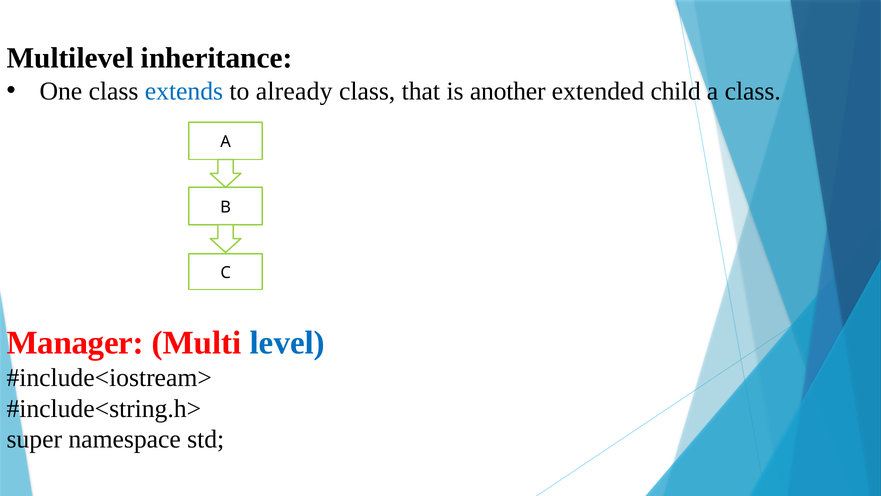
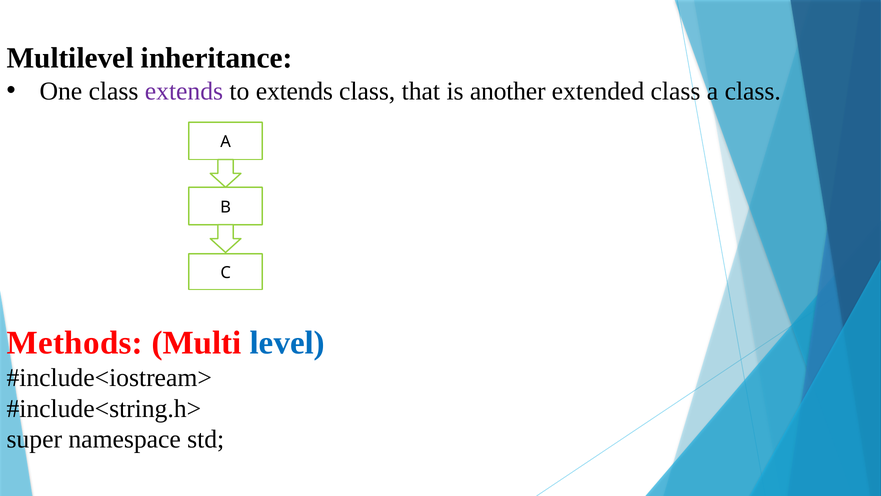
extends at (184, 91) colour: blue -> purple
to already: already -> extends
extended child: child -> class
Manager: Manager -> Methods
